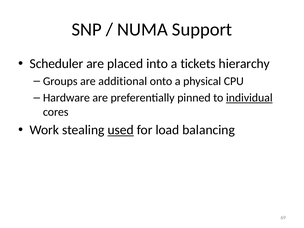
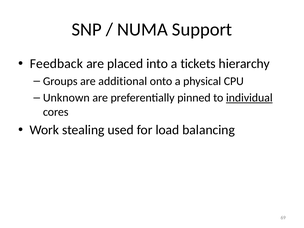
Scheduler: Scheduler -> Feedback
Hardware: Hardware -> Unknown
used underline: present -> none
